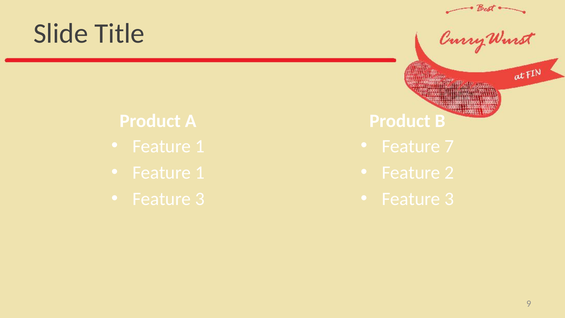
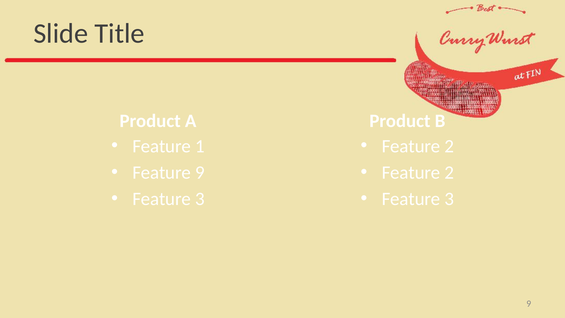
7 at (449, 146): 7 -> 2
1 at (200, 172): 1 -> 9
